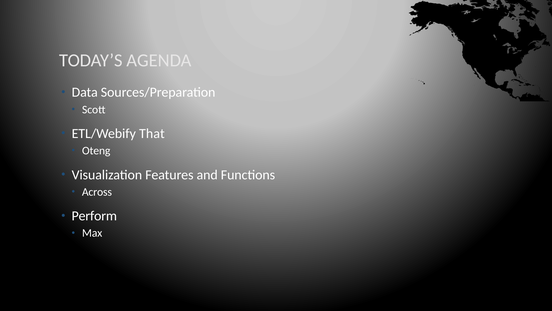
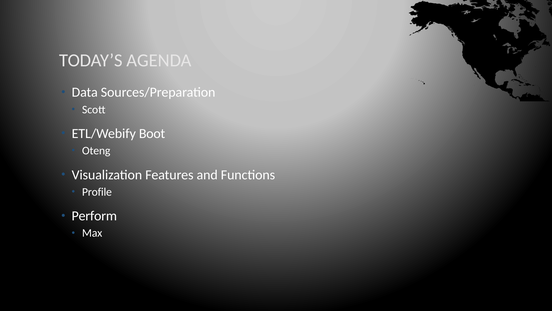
That: That -> Boot
Across: Across -> Profile
